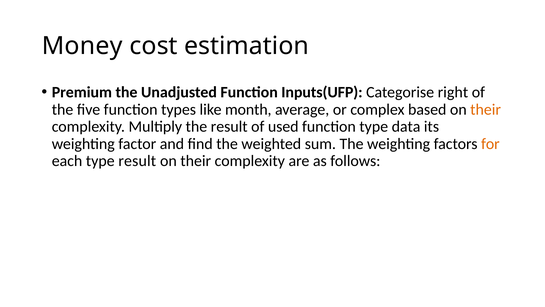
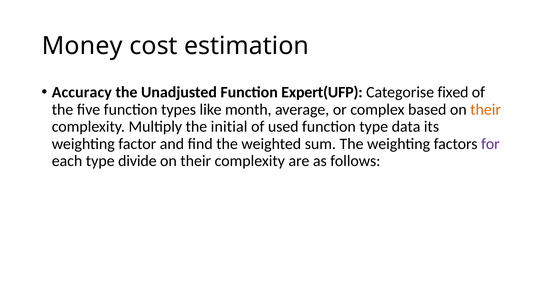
Premium: Premium -> Accuracy
Inputs(UFP: Inputs(UFP -> Expert(UFP
right: right -> fixed
the result: result -> initial
for colour: orange -> purple
type result: result -> divide
